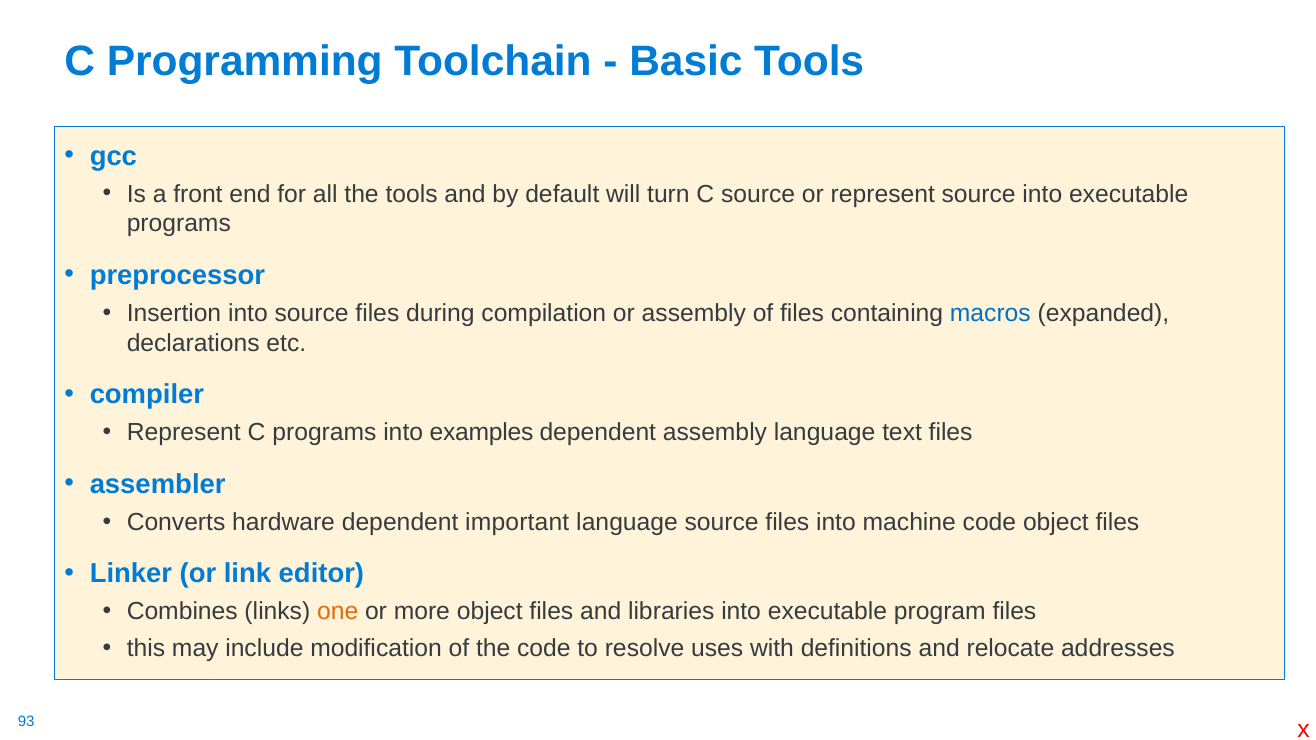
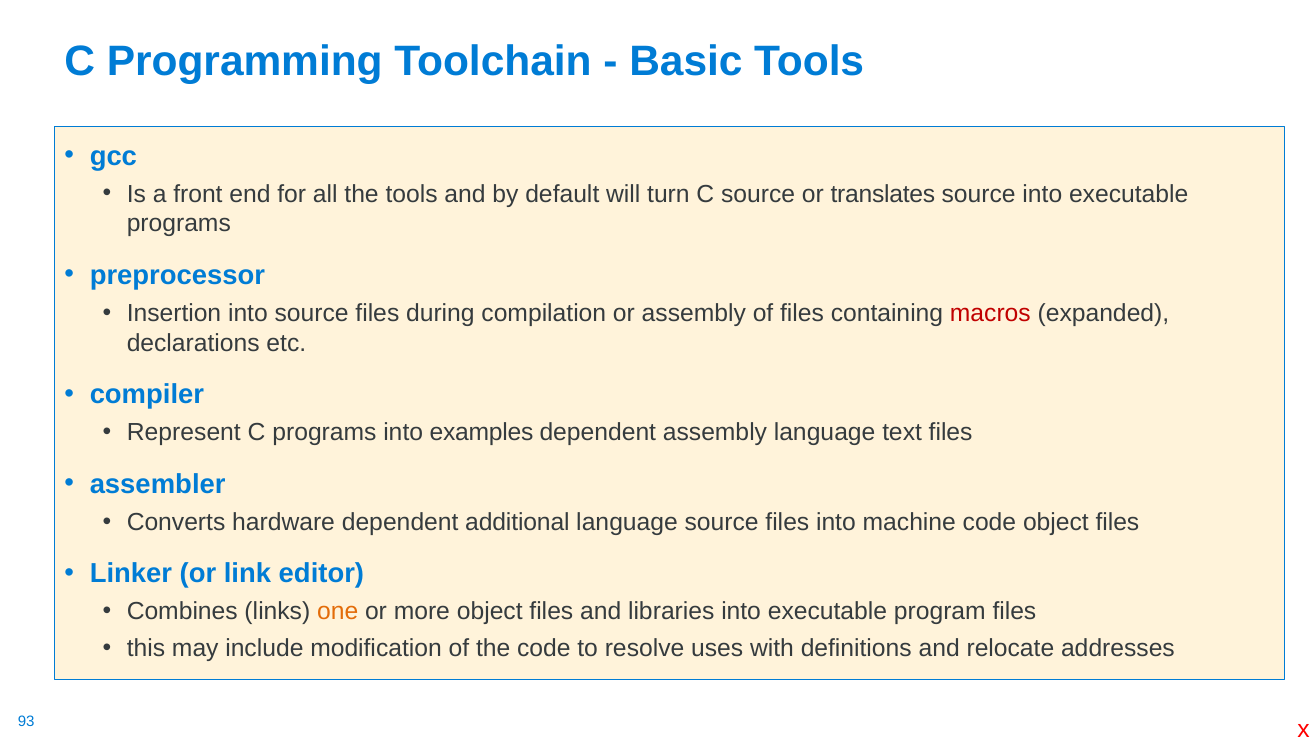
or represent: represent -> translates
macros colour: blue -> red
important: important -> additional
